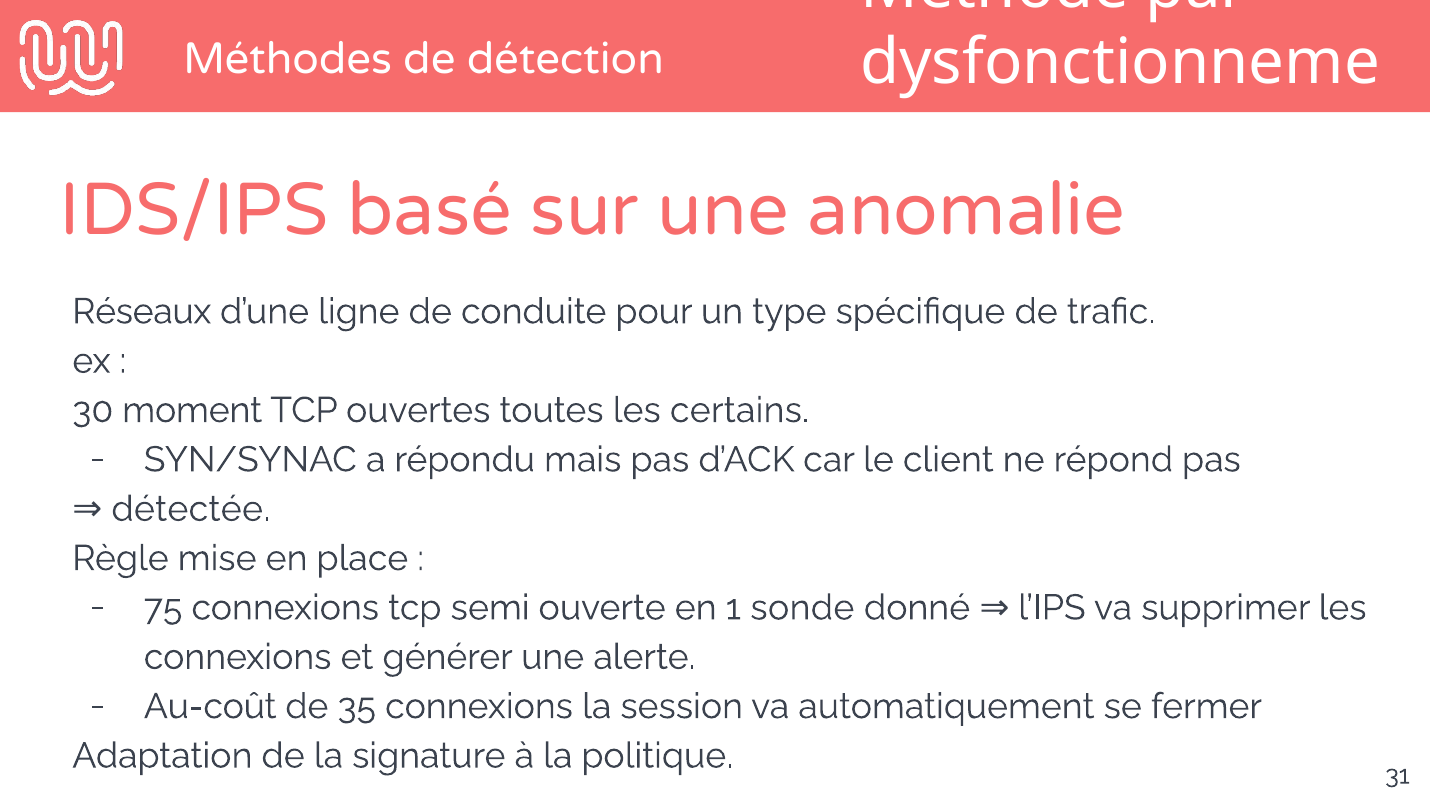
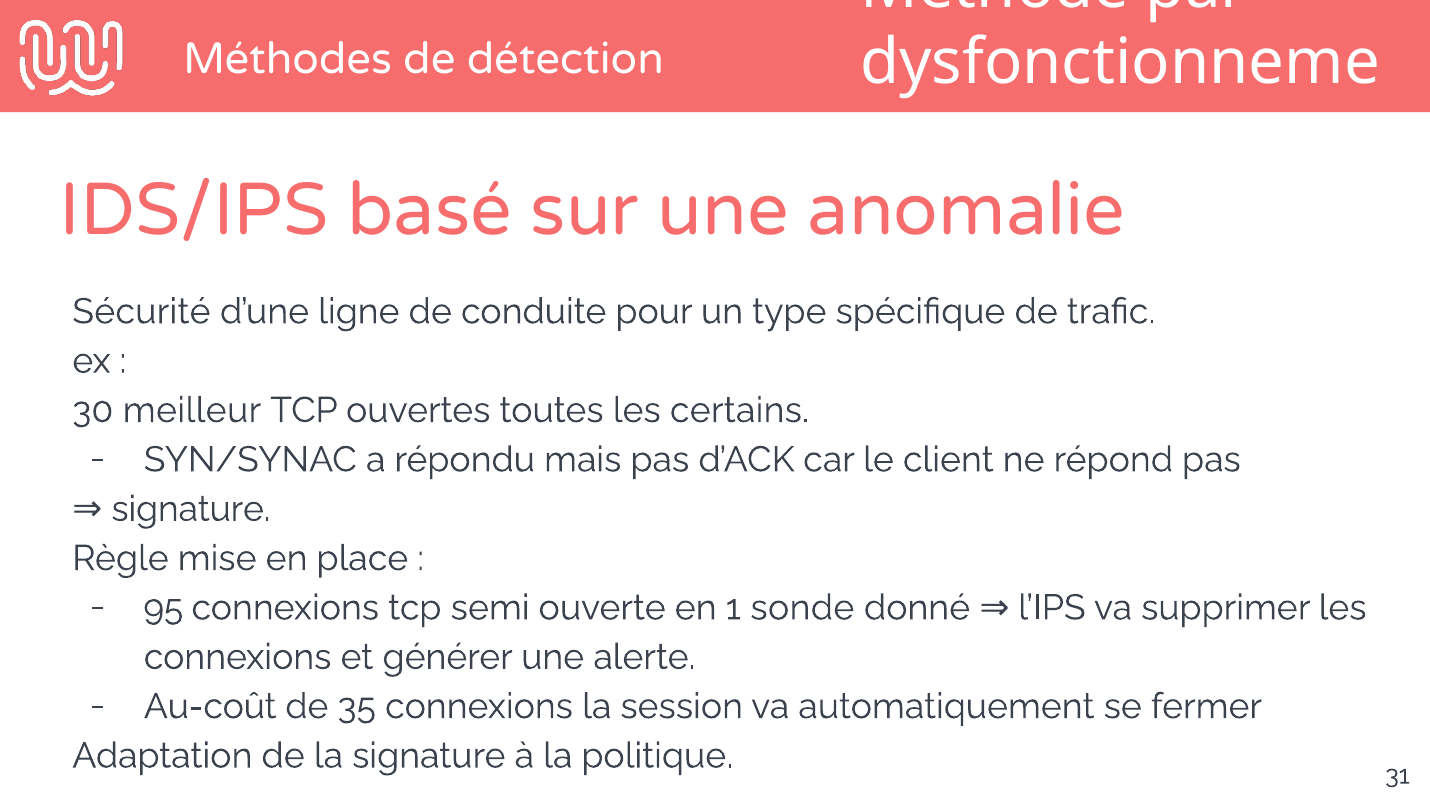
Réseaux: Réseaux -> Sécurité
moment: moment -> meilleur
détectée at (191, 509): détectée -> signature
75: 75 -> 95
